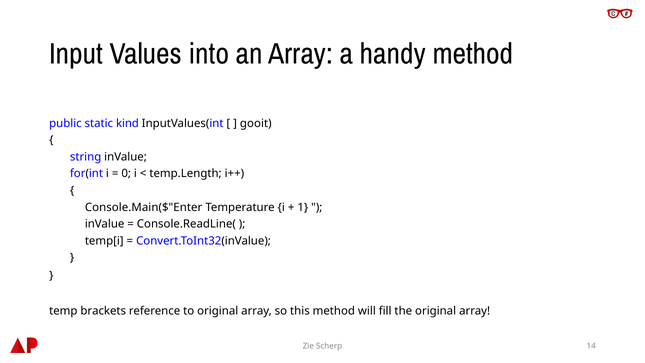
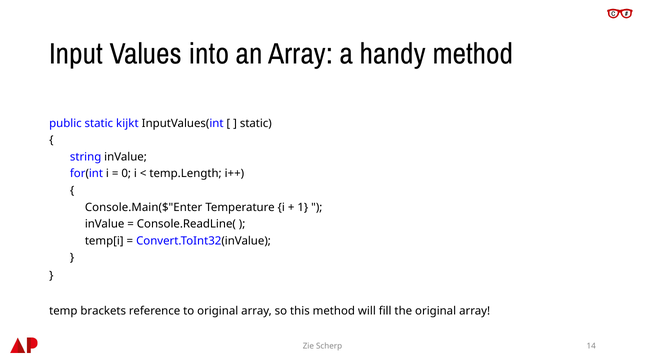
kind: kind -> kijkt
gooit at (256, 123): gooit -> static
